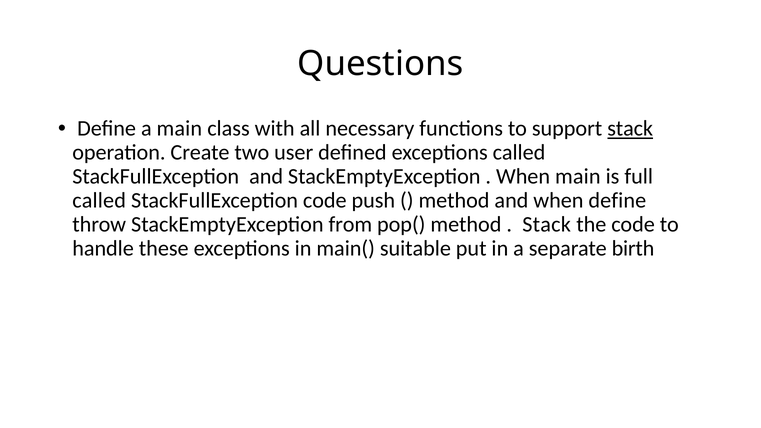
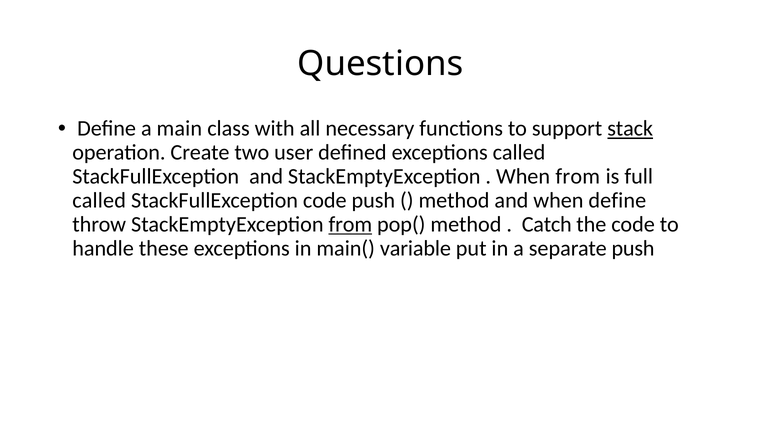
When main: main -> from
from at (350, 225) underline: none -> present
Stack at (547, 225): Stack -> Catch
suitable: suitable -> variable
separate birth: birth -> push
